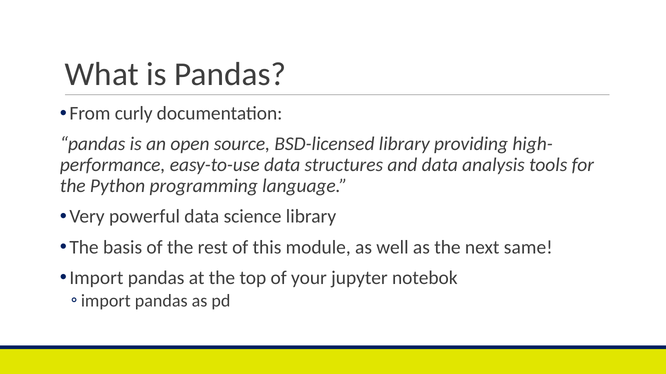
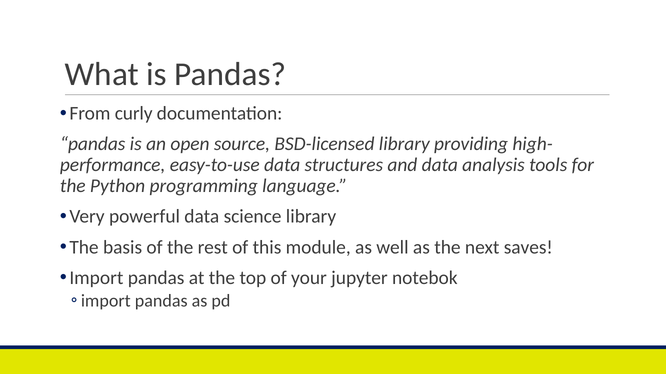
same: same -> saves
